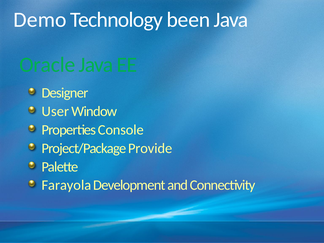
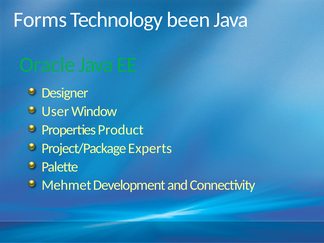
Demo: Demo -> Forms
Console: Console -> Product
Provide: Provide -> Experts
Farayola: Farayola -> Mehmet
